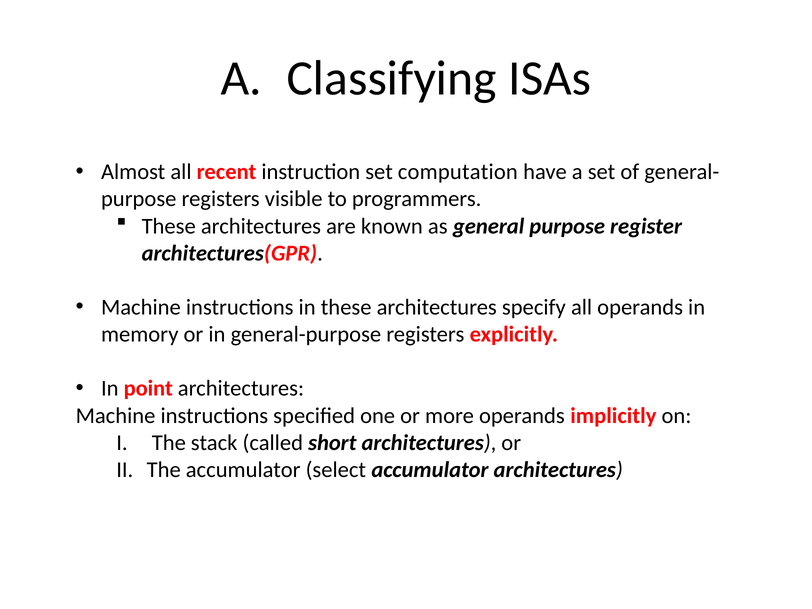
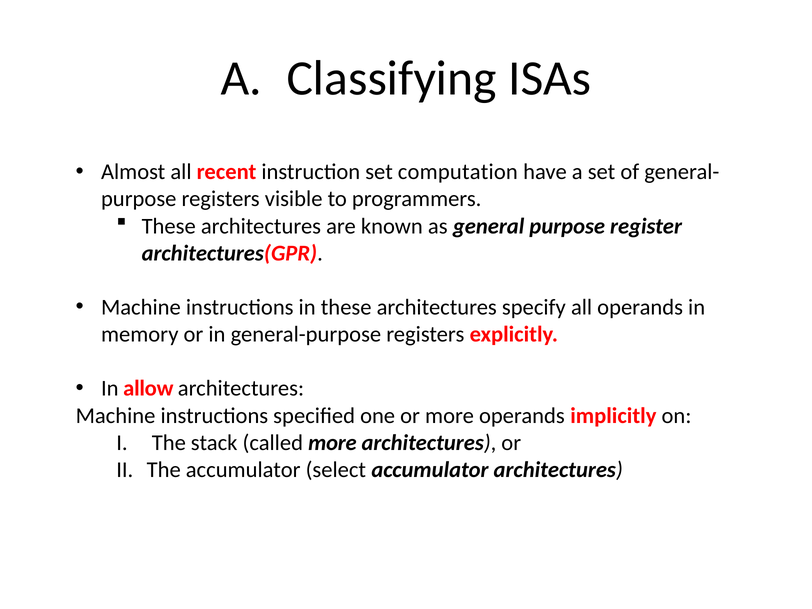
point: point -> allow
called short: short -> more
